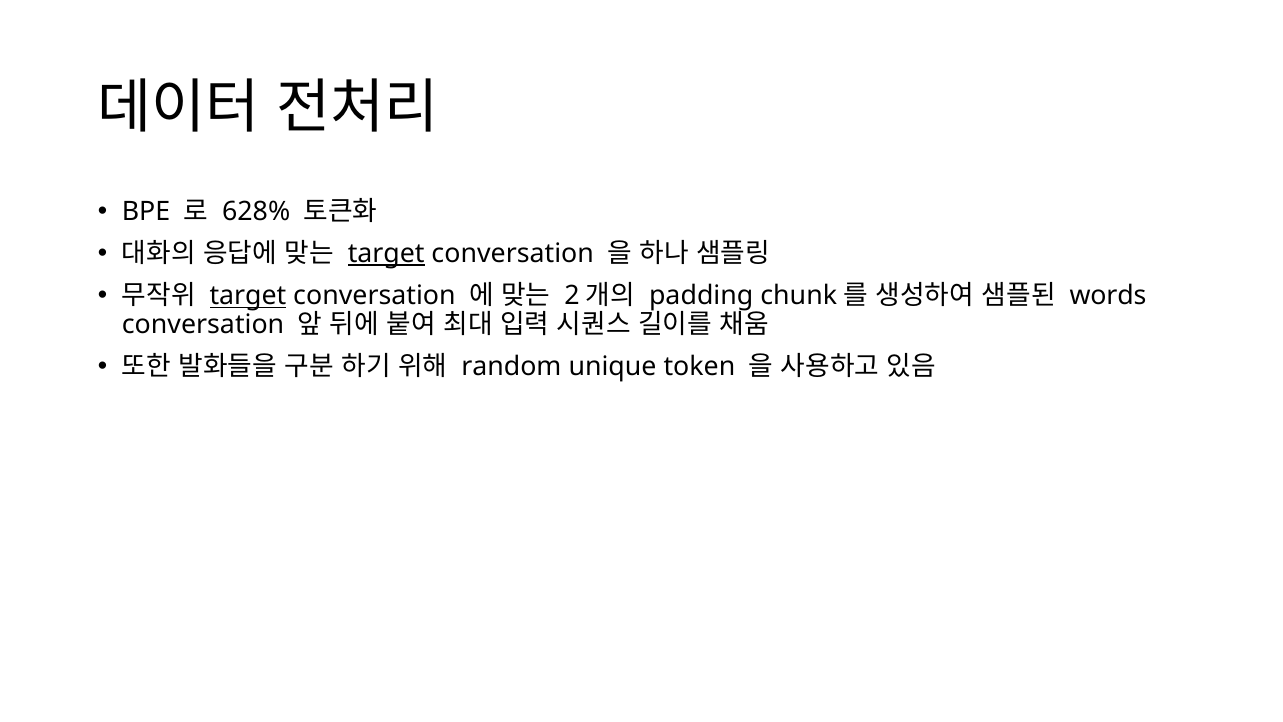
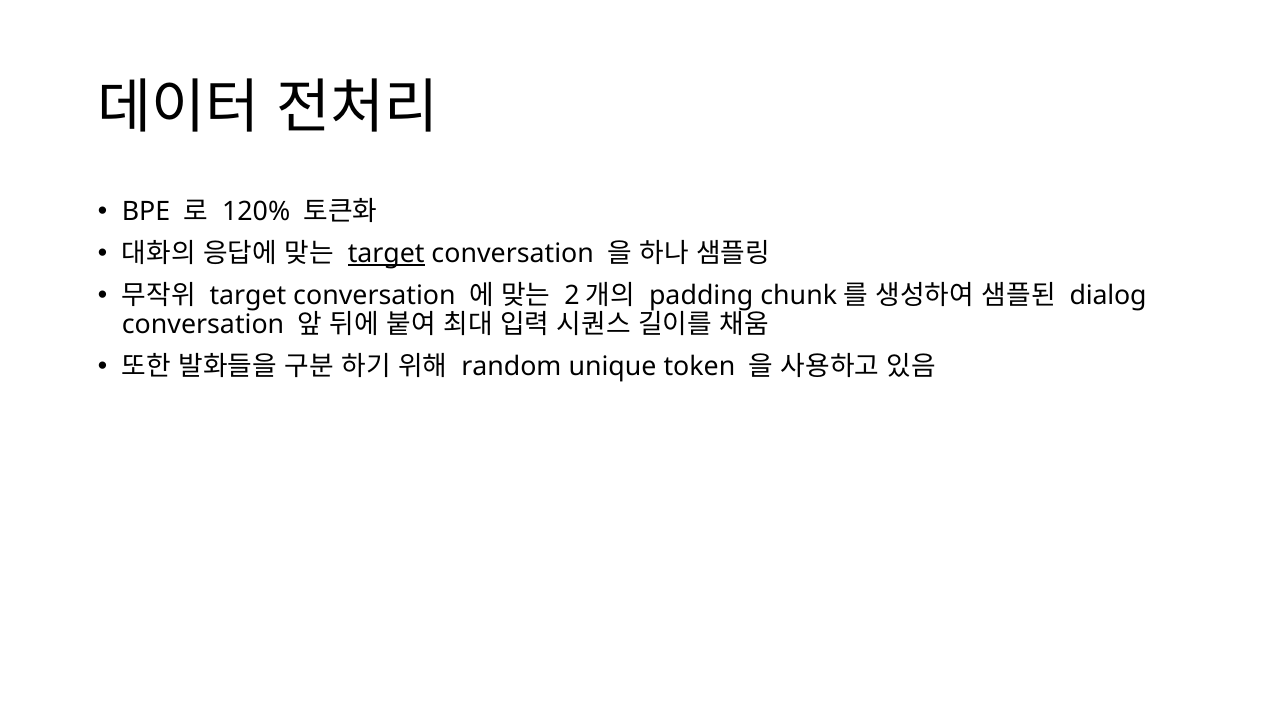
628%: 628% -> 120%
target at (248, 296) underline: present -> none
words: words -> dialog
